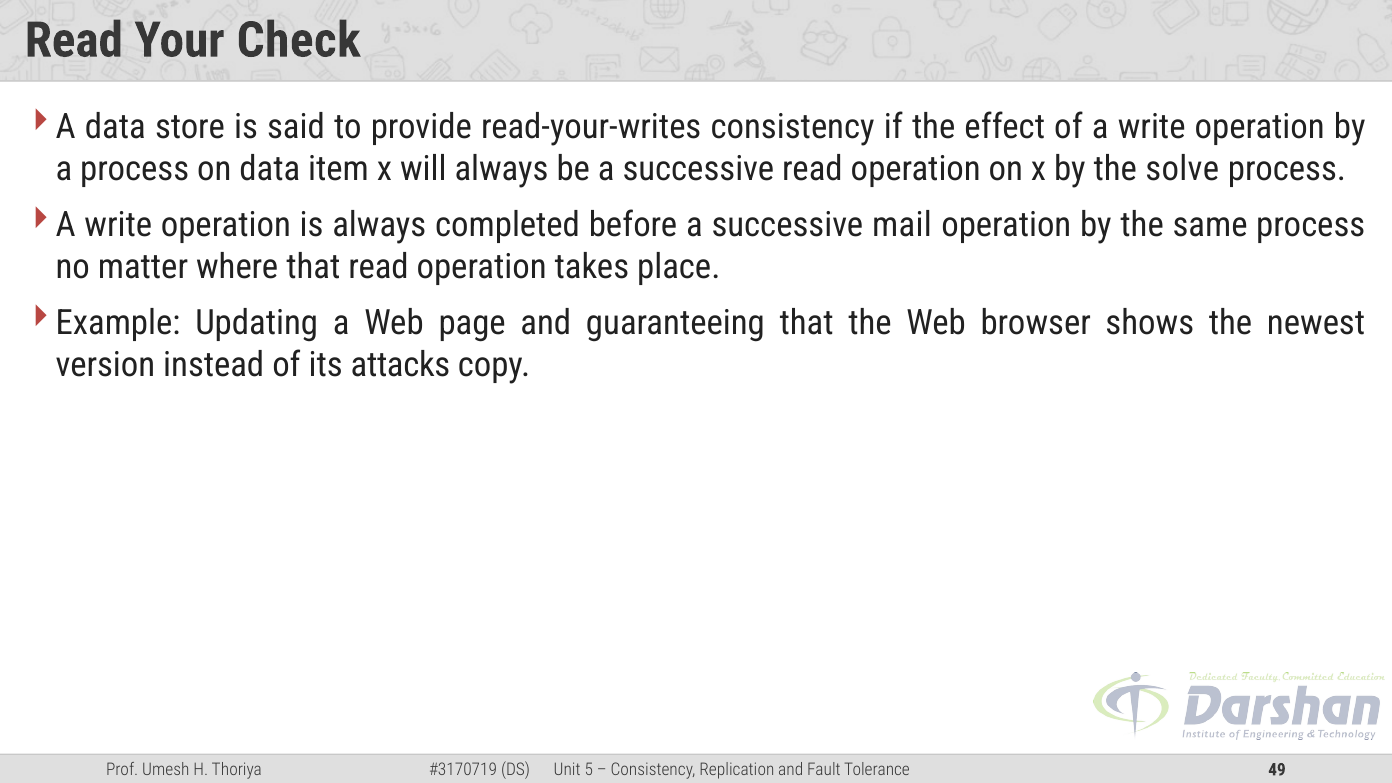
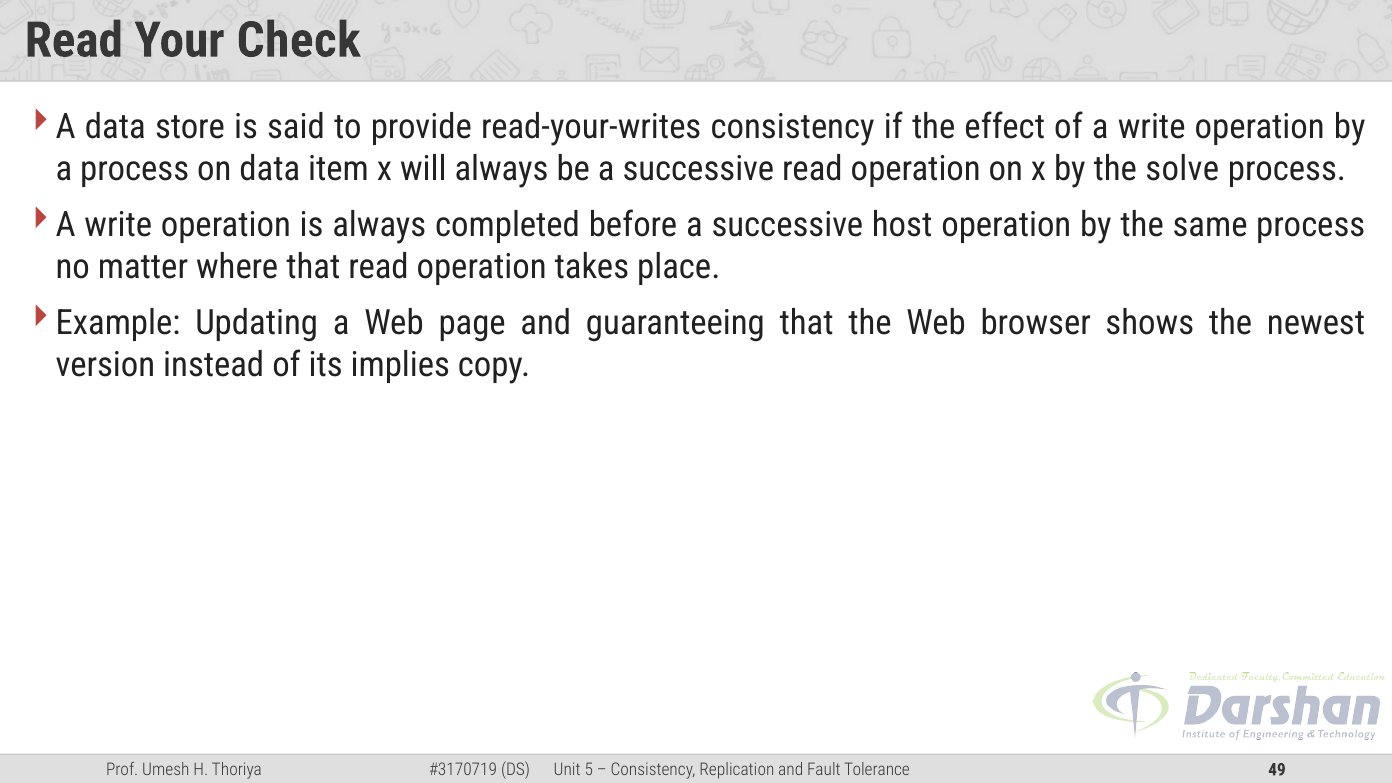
mail: mail -> host
attacks: attacks -> implies
